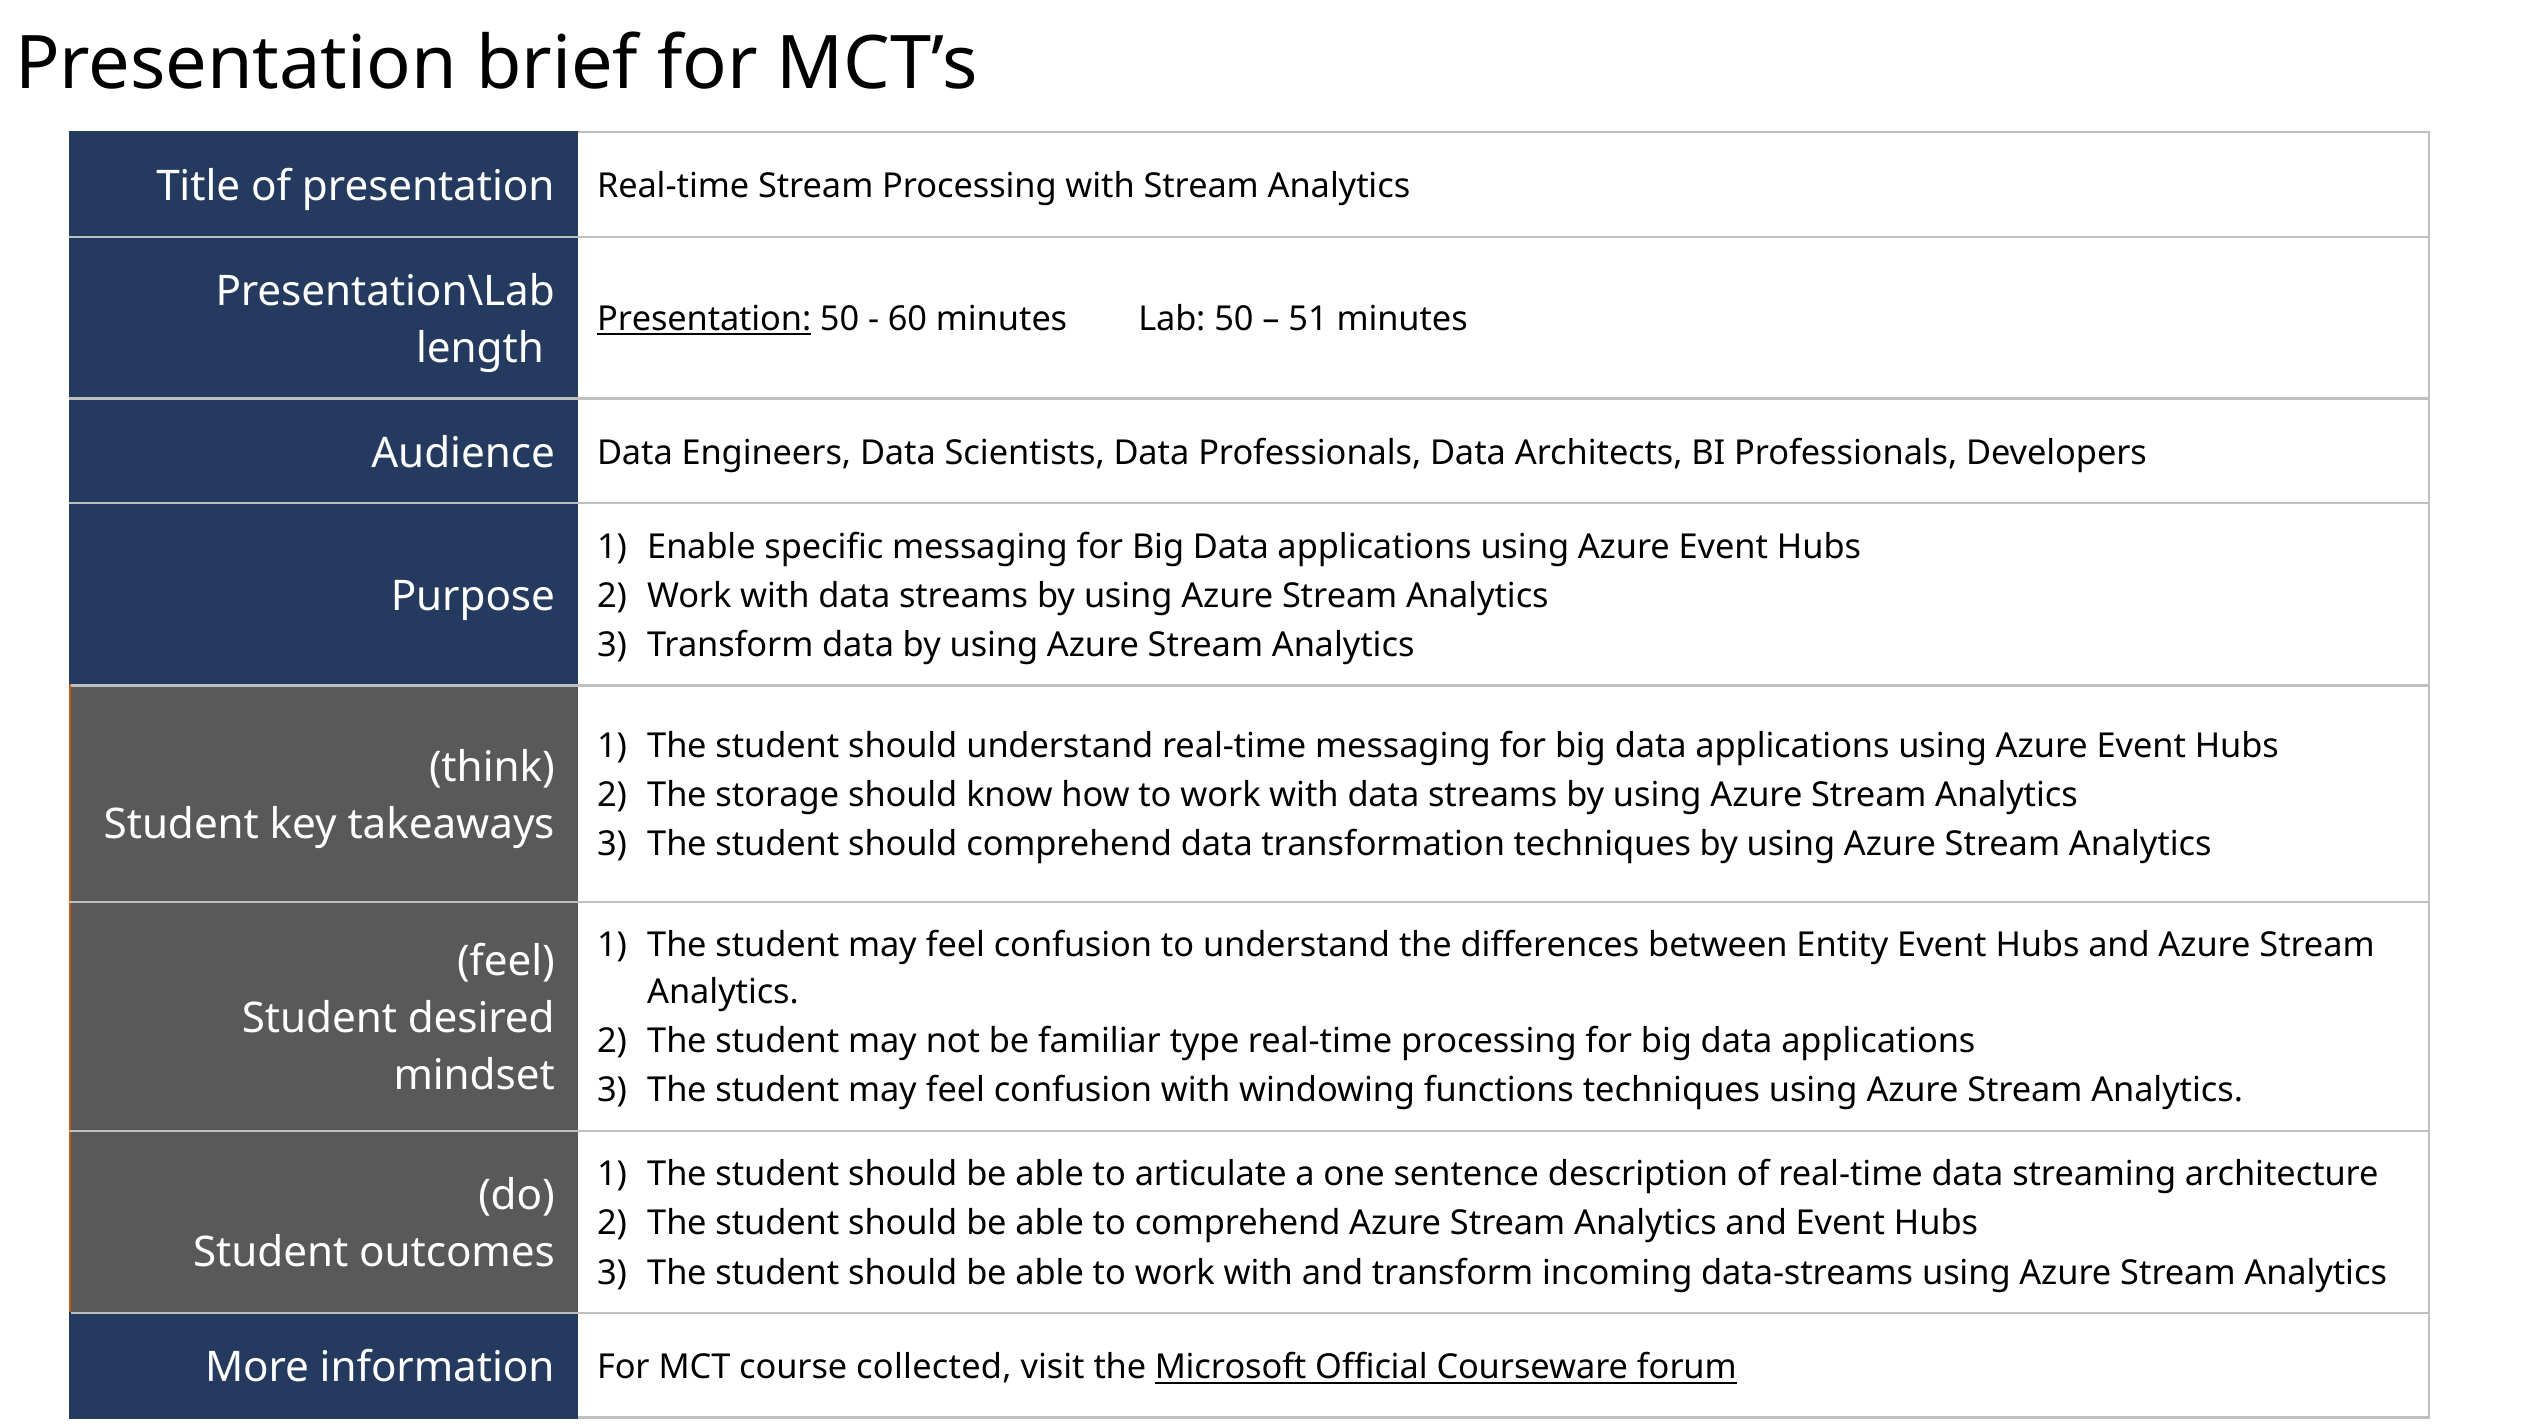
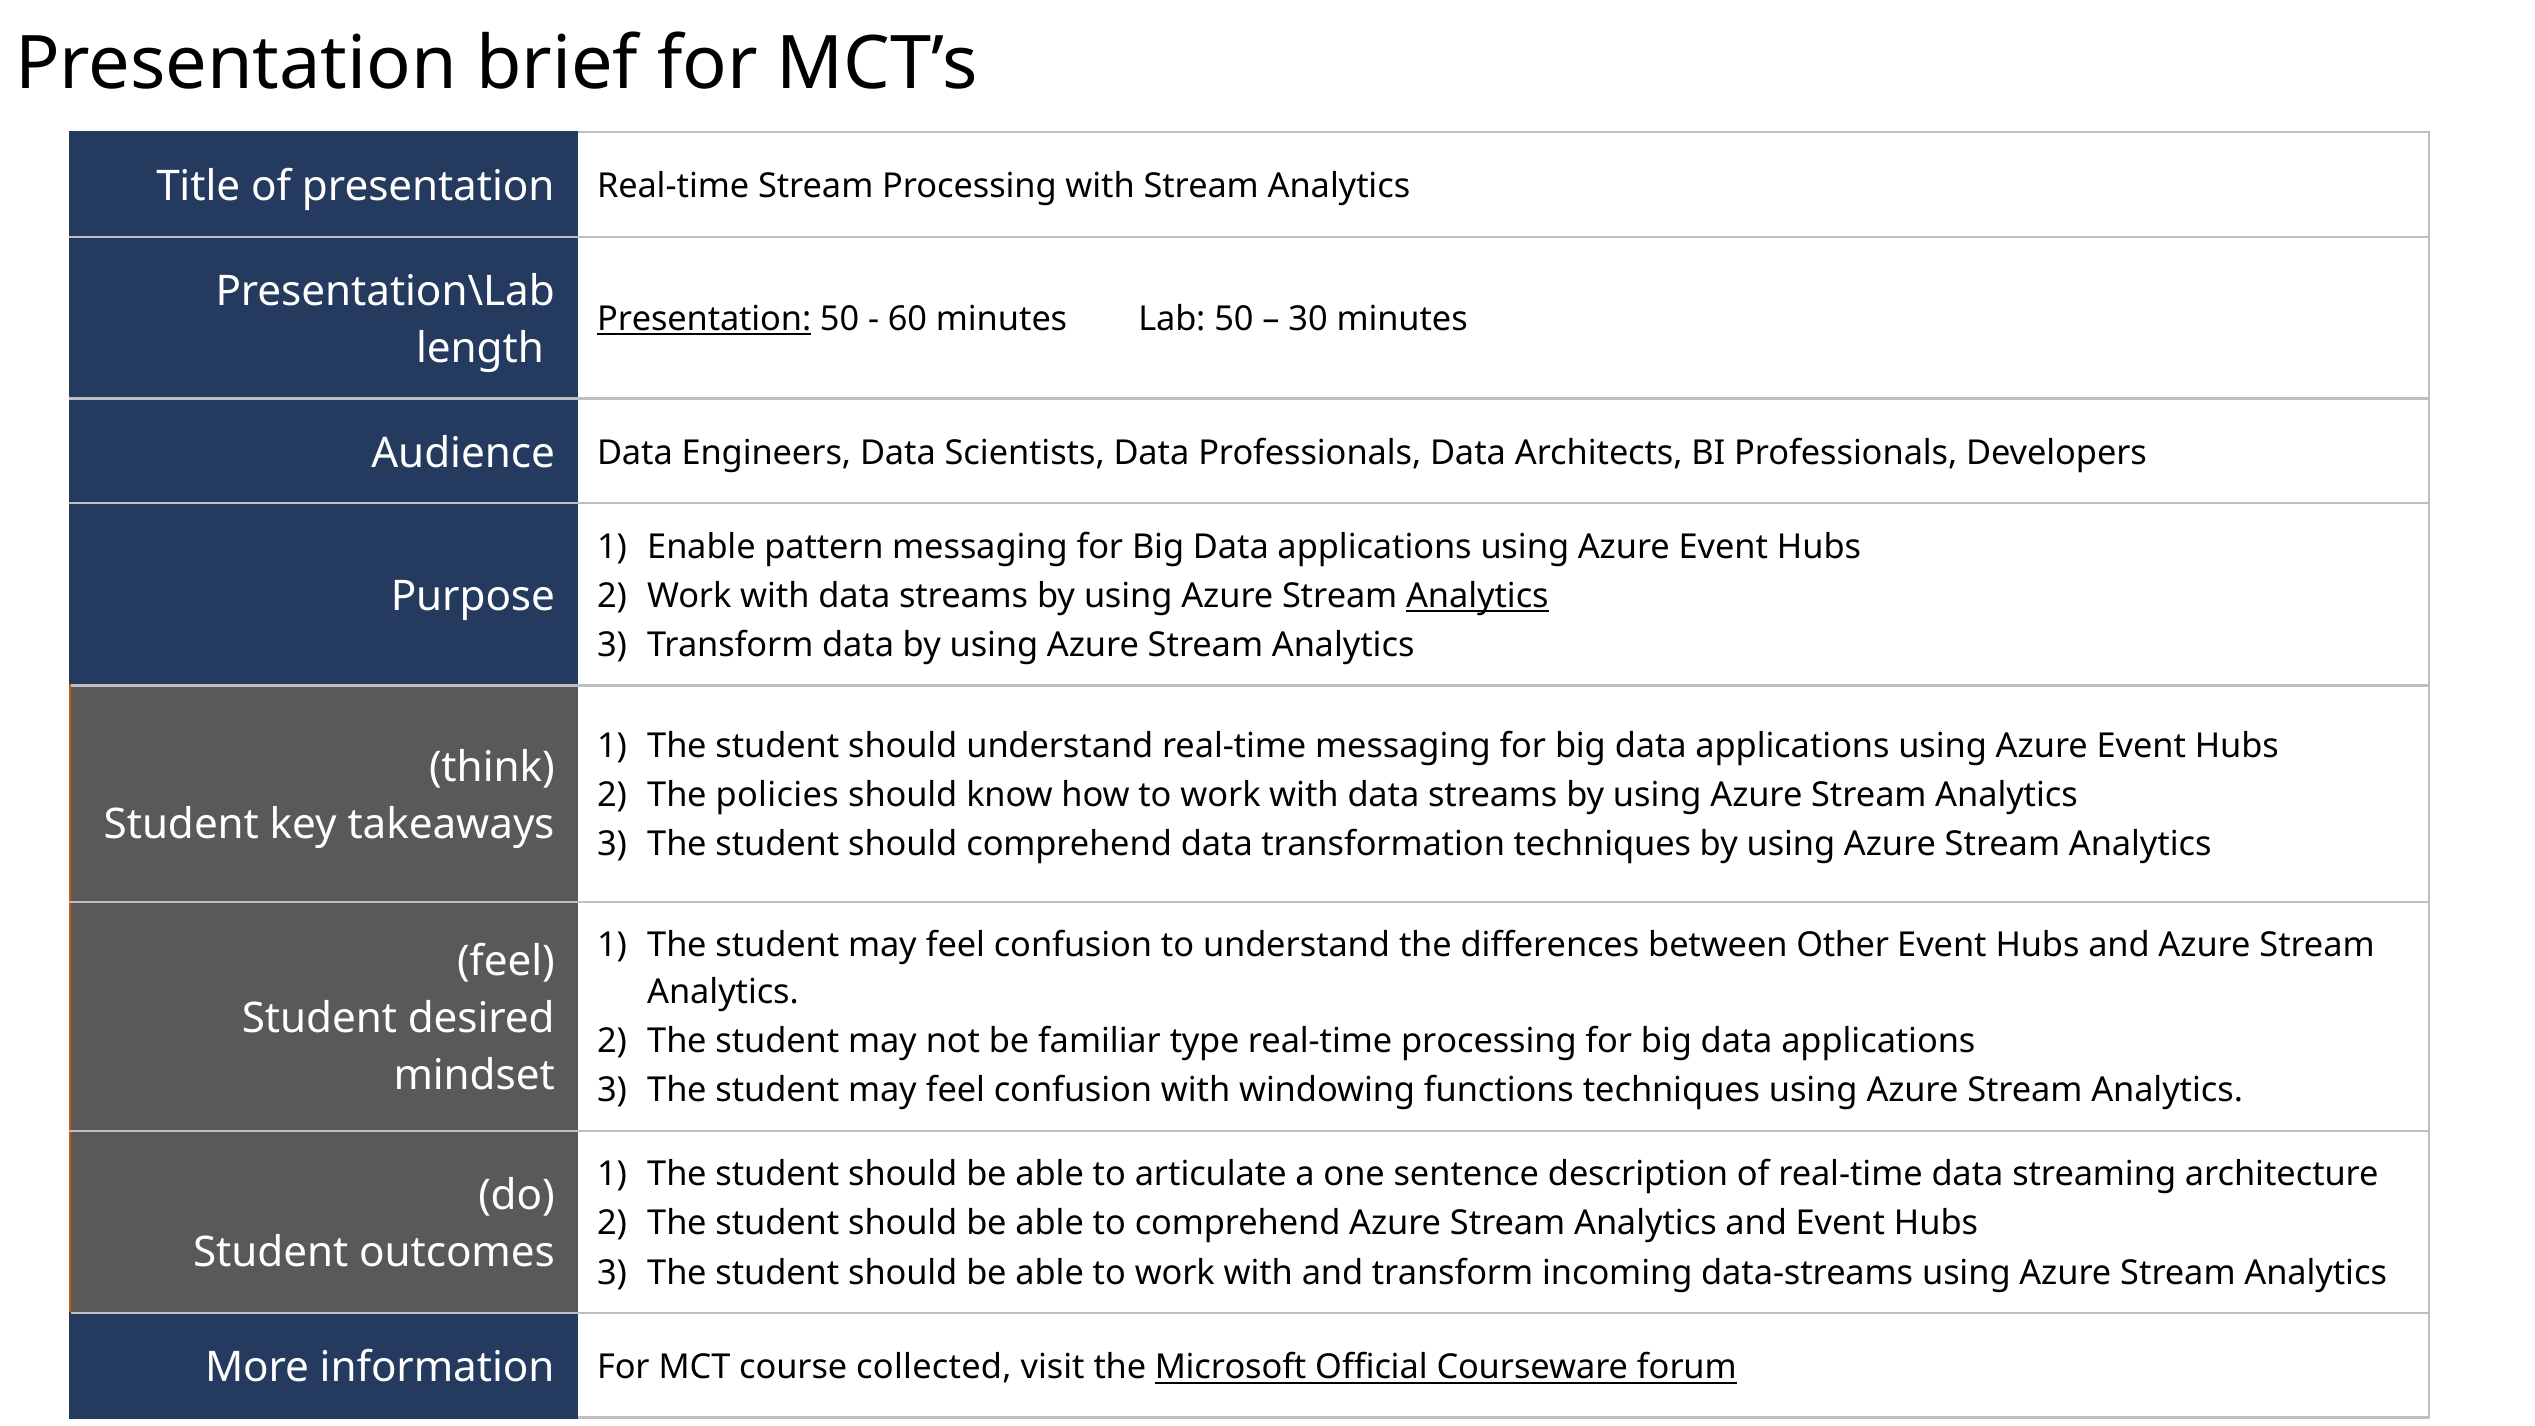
51: 51 -> 30
specific: specific -> pattern
Analytics at (1477, 596) underline: none -> present
storage: storage -> policies
Entity: Entity -> Other
